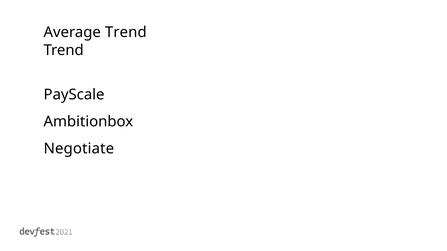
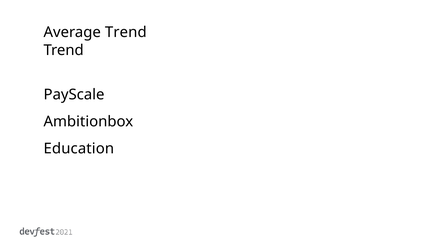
Negotiate: Negotiate -> Education
